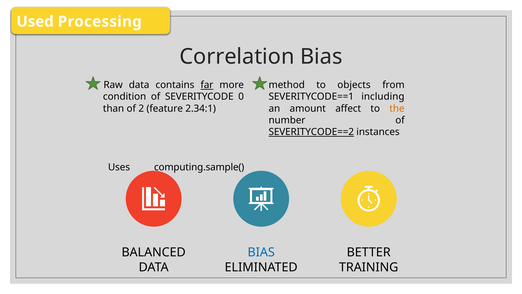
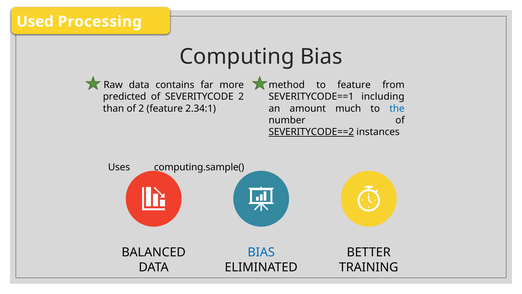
Correlation: Correlation -> Computing
far underline: present -> none
to objects: objects -> feature
condition: condition -> predicted
SEVERITYCODE 0: 0 -> 2
affect: affect -> much
the colour: orange -> blue
